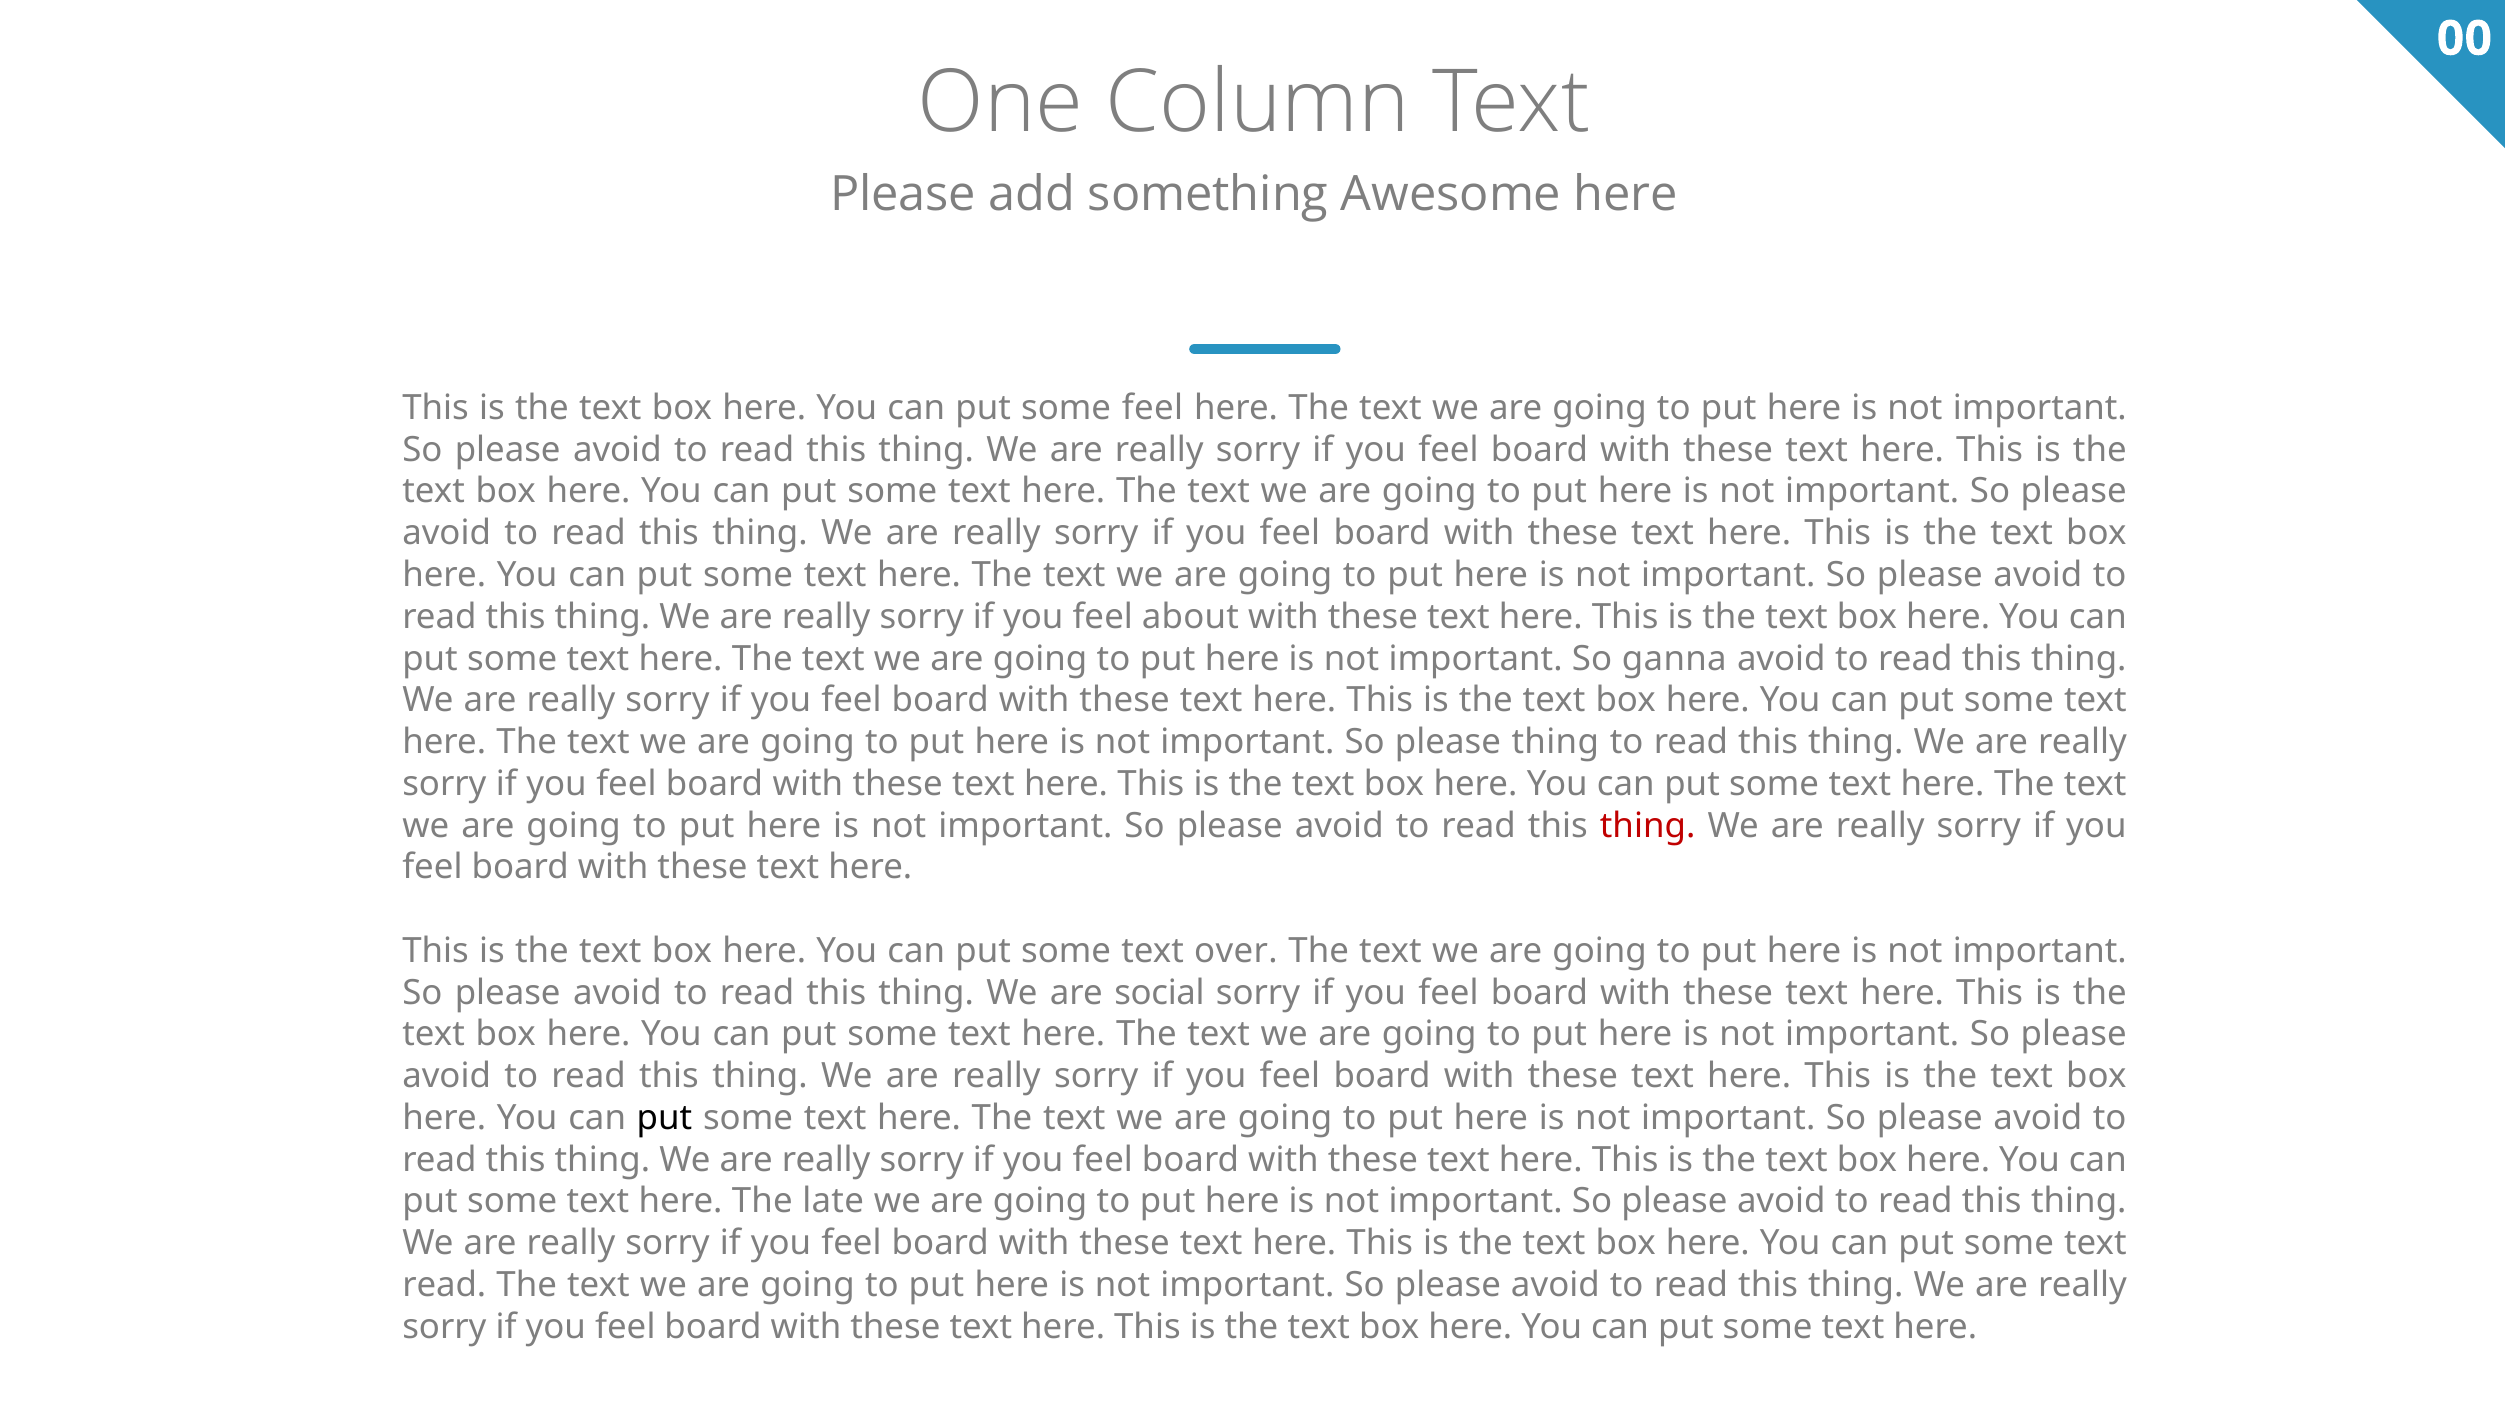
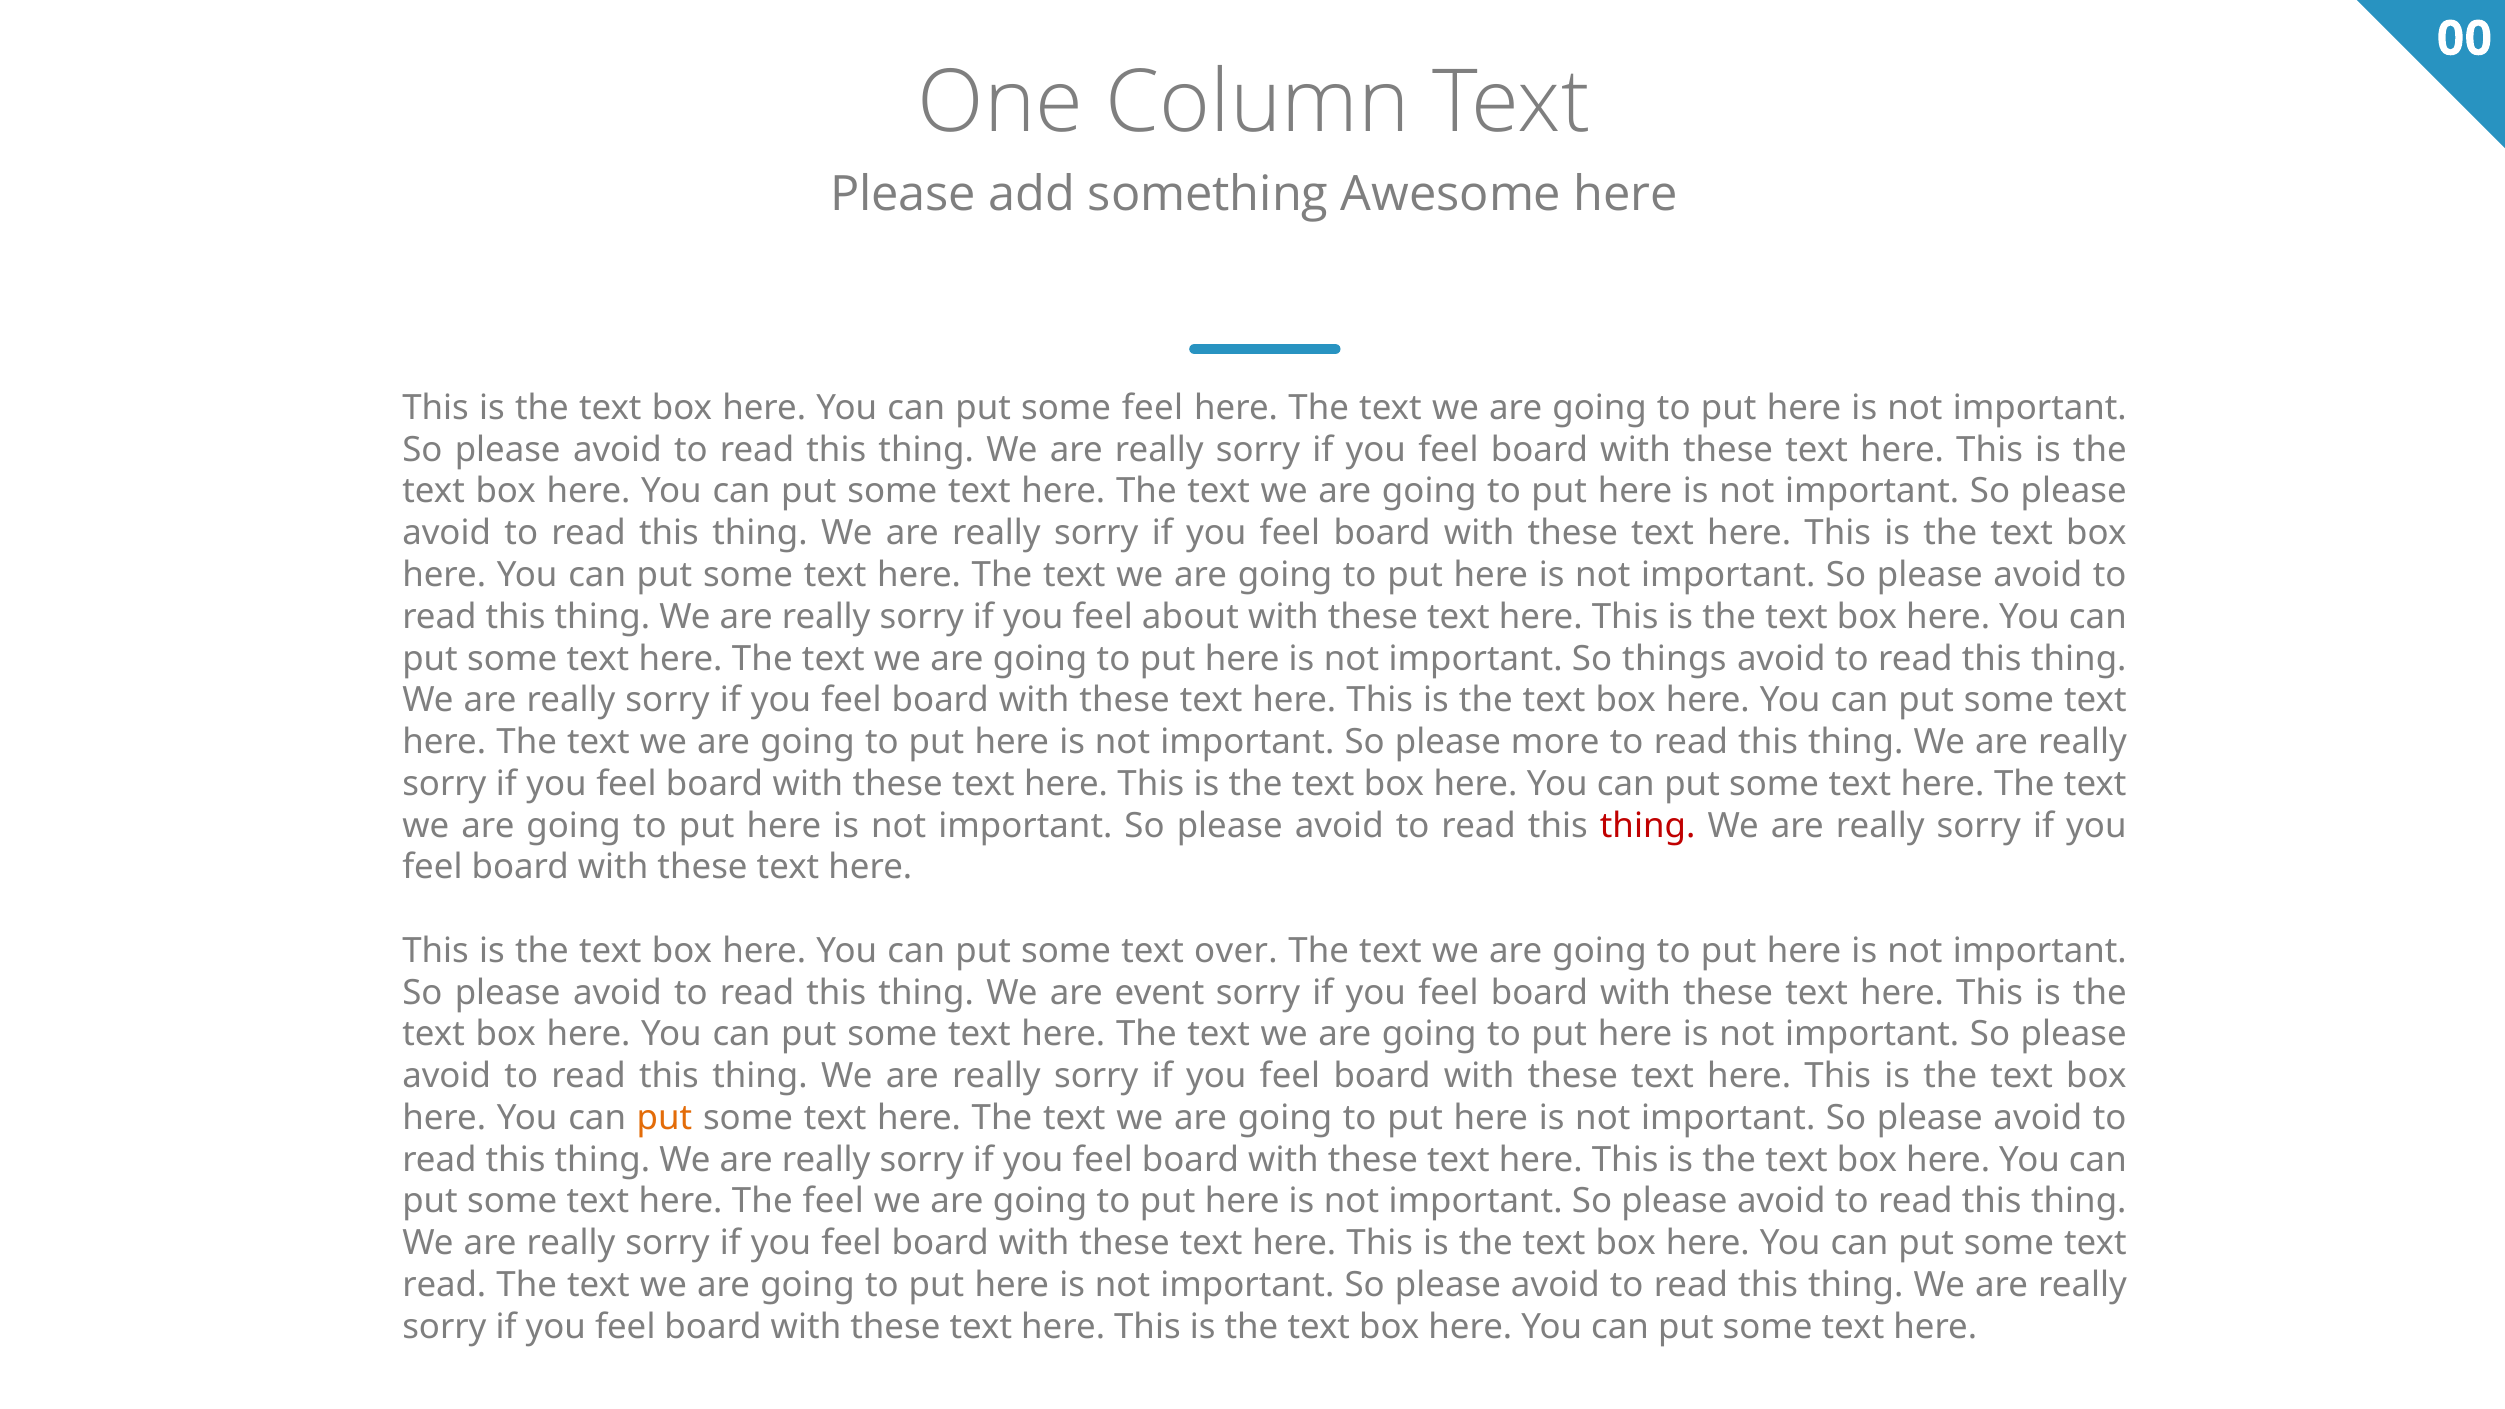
ganna: ganna -> things
please thing: thing -> more
social: social -> event
put at (664, 1118) colour: black -> orange
The late: late -> feel
